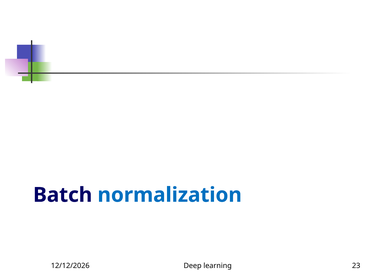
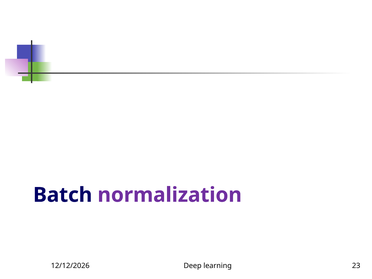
normalization colour: blue -> purple
